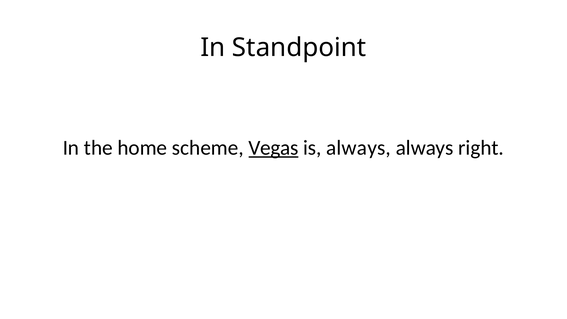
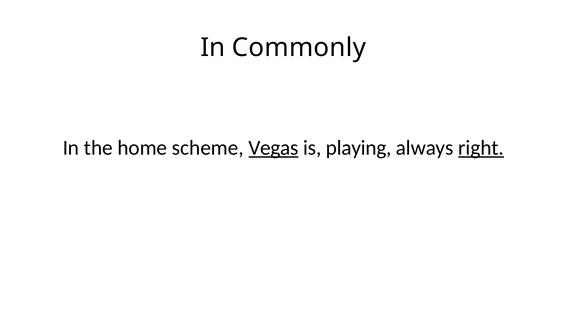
Standpoint: Standpoint -> Commonly
is always: always -> playing
right underline: none -> present
